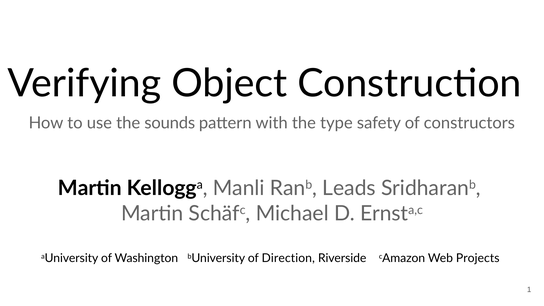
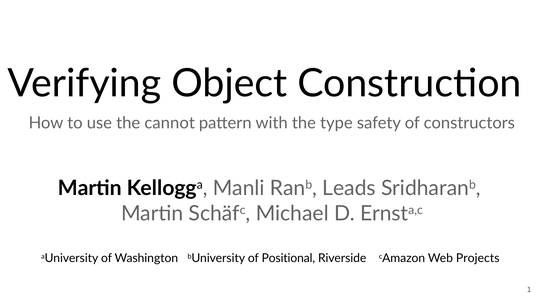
sounds: sounds -> cannot
Direction: Direction -> Positional
